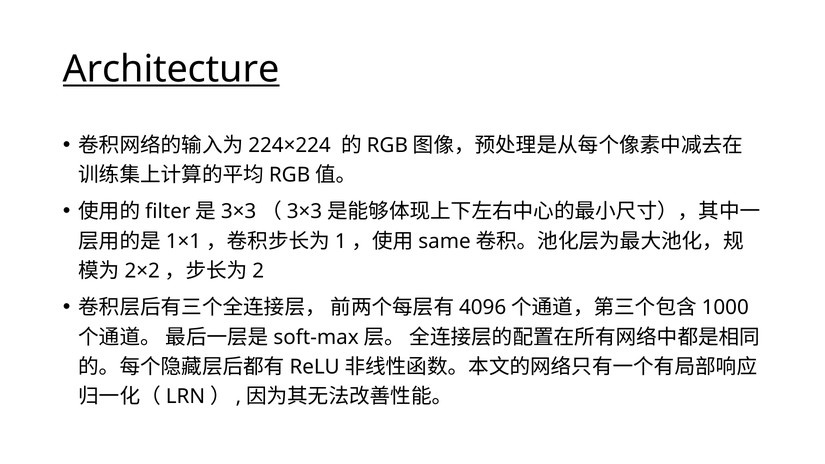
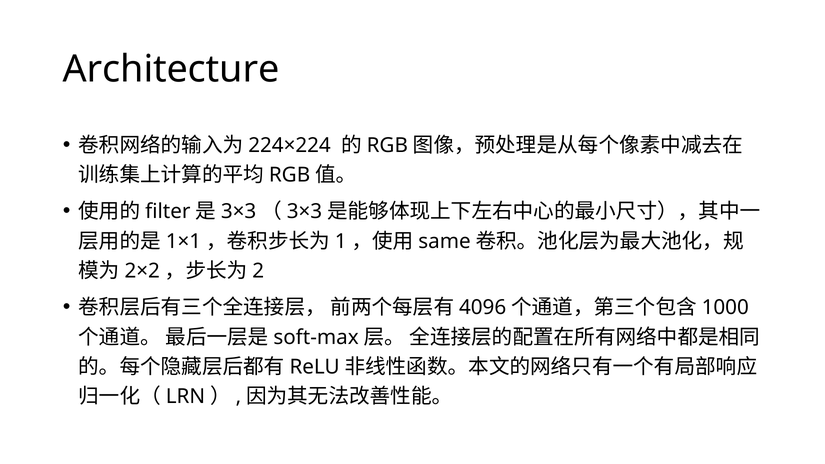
Architecture underline: present -> none
